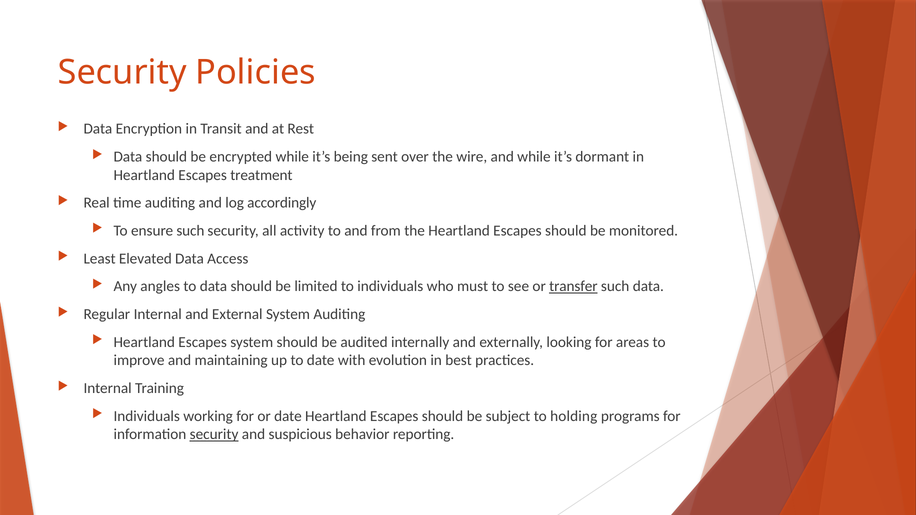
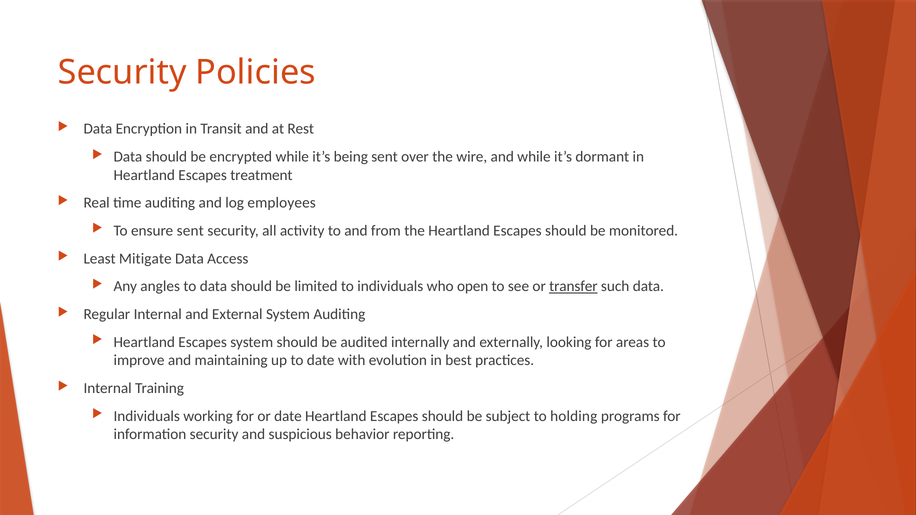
accordingly: accordingly -> employees
ensure such: such -> sent
Elevated: Elevated -> Mitigate
must: must -> open
security at (214, 435) underline: present -> none
